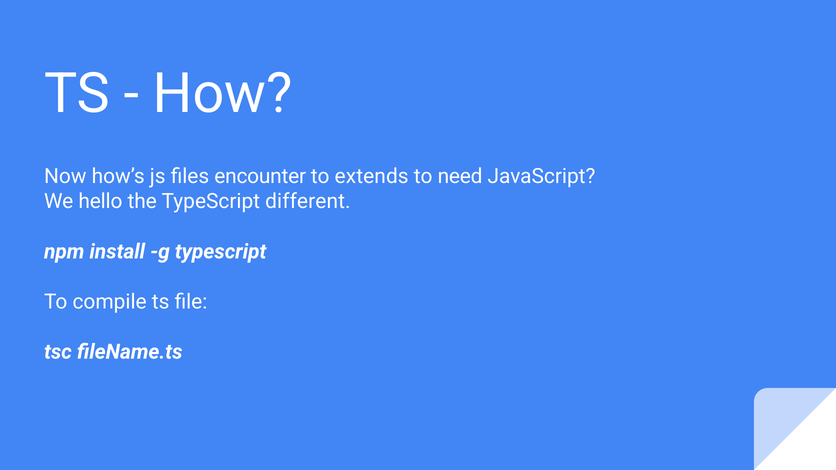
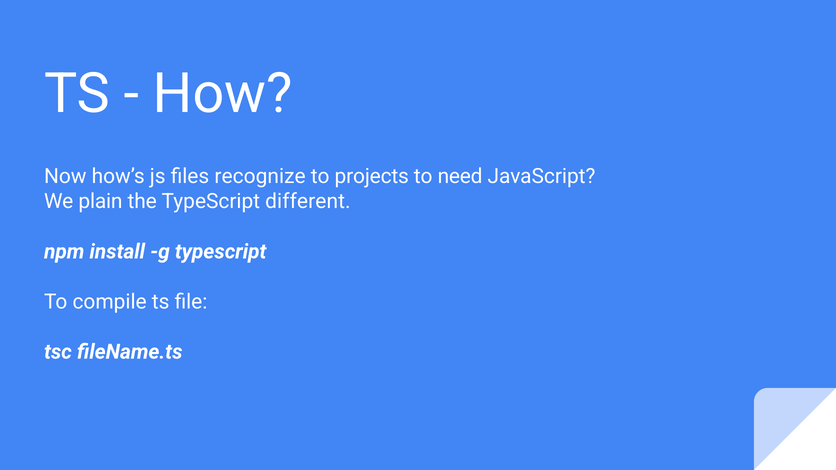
encounter: encounter -> recognize
extends: extends -> projects
hello: hello -> plain
